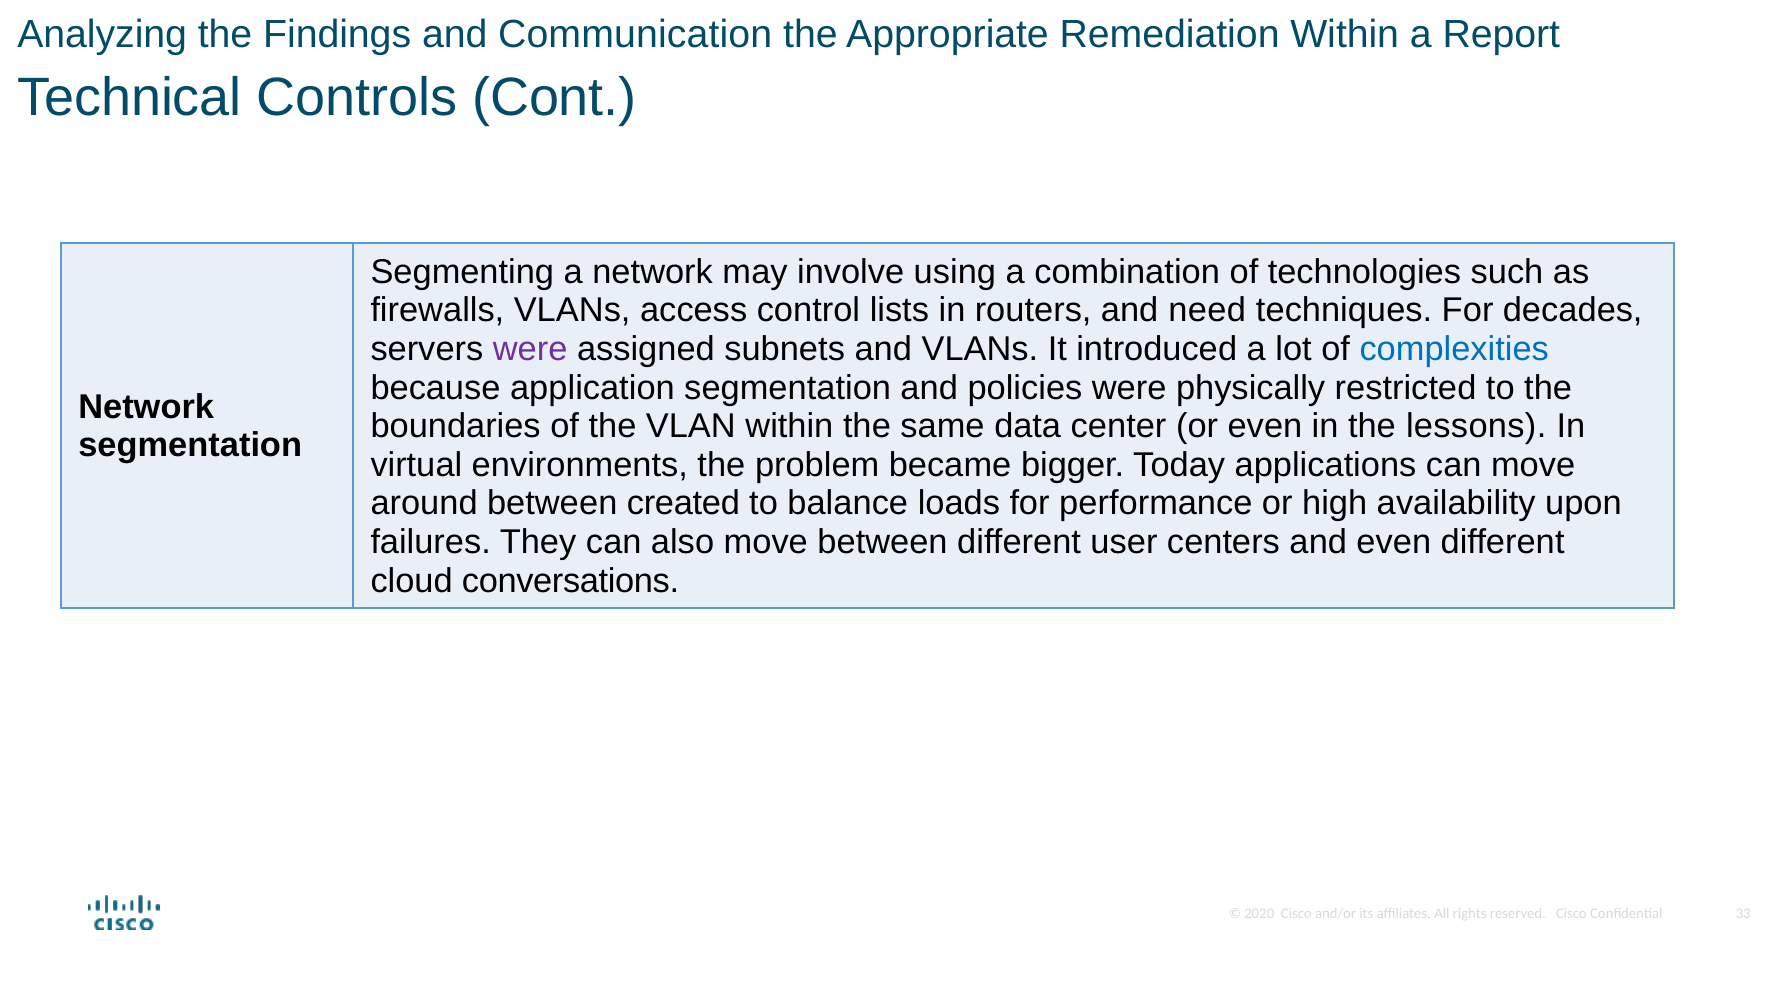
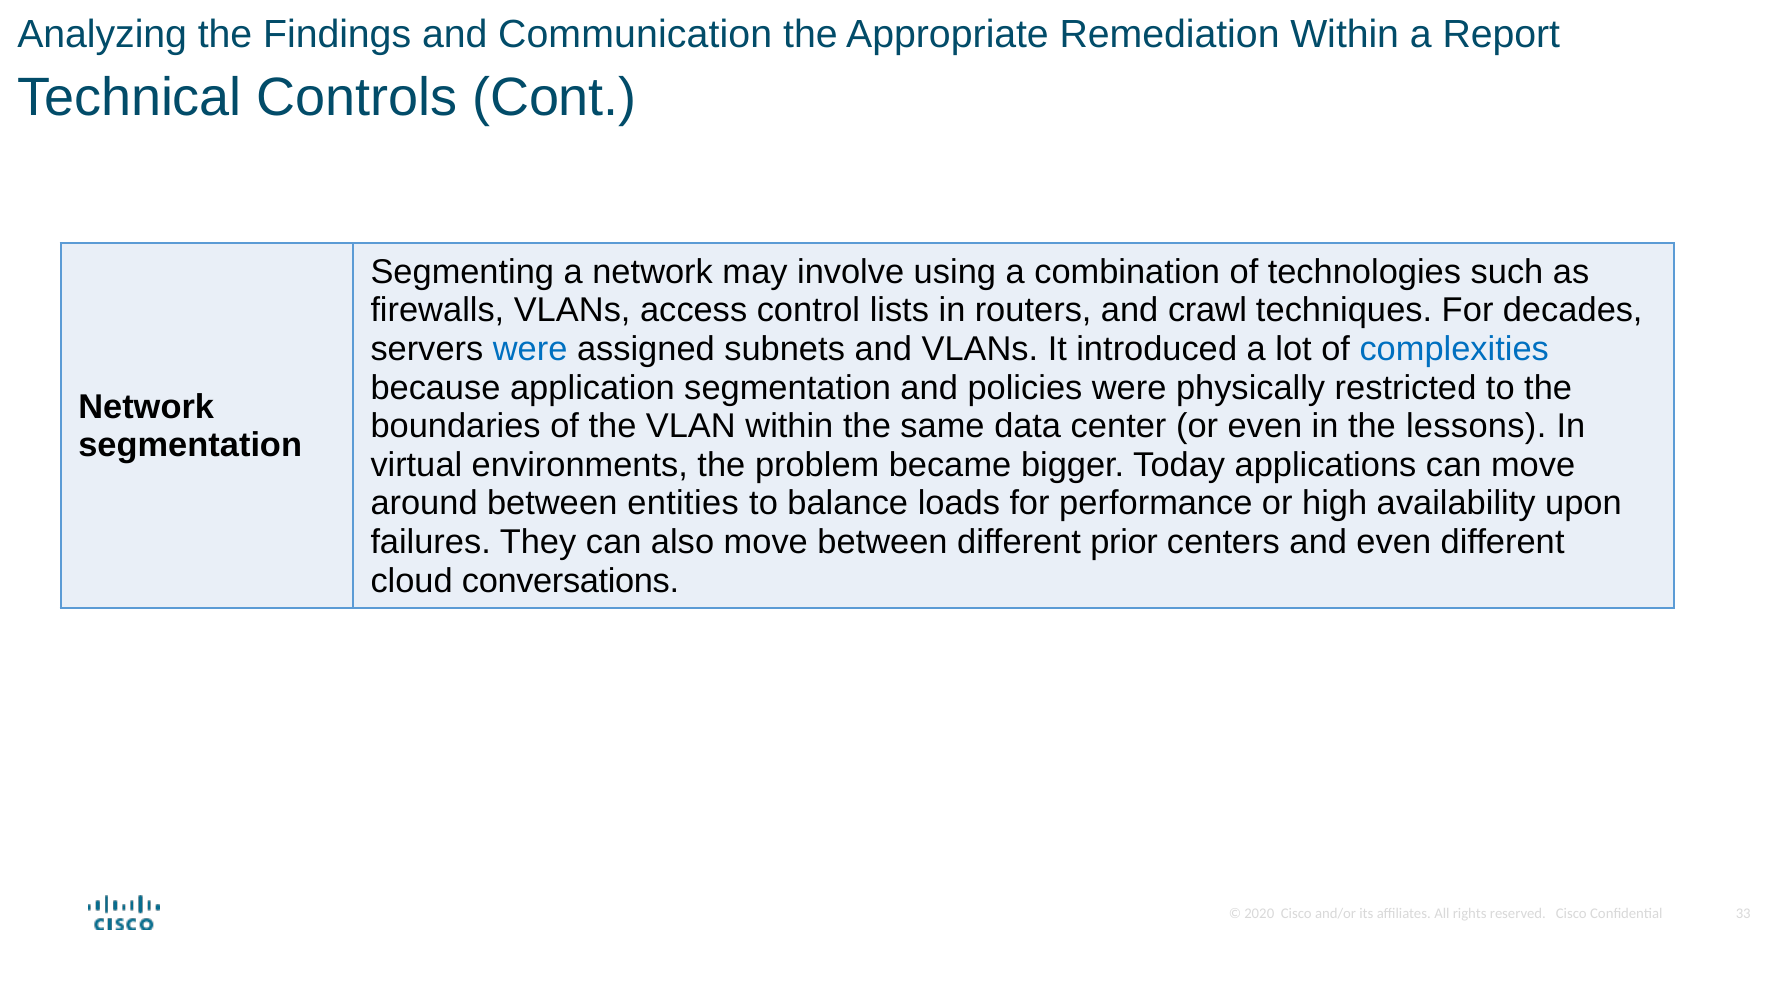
need: need -> crawl
were at (530, 349) colour: purple -> blue
created: created -> entities
user: user -> prior
